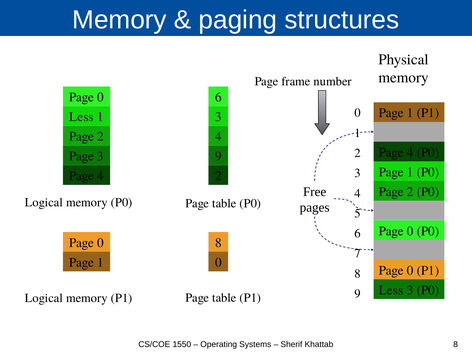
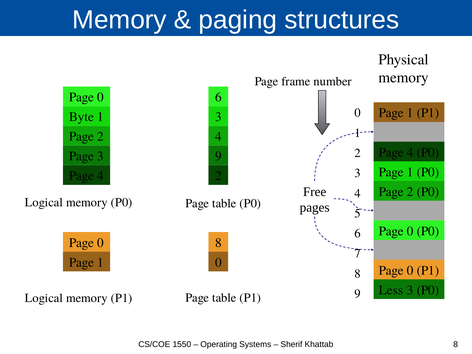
Less at (82, 117): Less -> Byte
